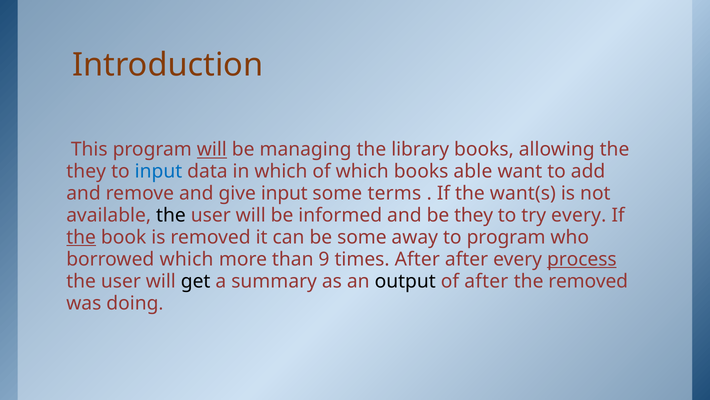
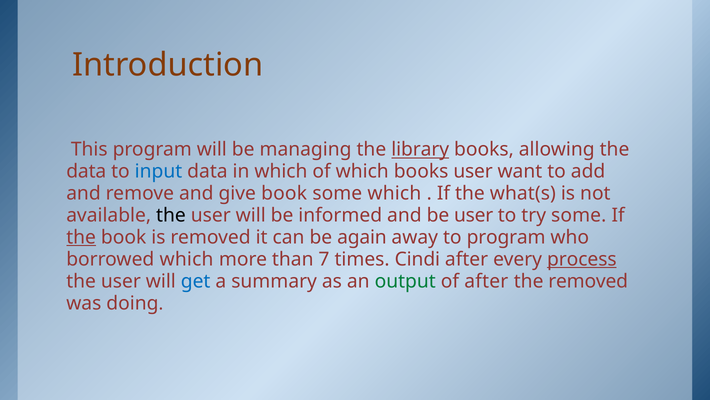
will at (212, 149) underline: present -> none
library underline: none -> present
they at (86, 171): they -> data
books able: able -> user
give input: input -> book
some terms: terms -> which
want(s: want(s -> what(s
be they: they -> user
try every: every -> some
be some: some -> again
9: 9 -> 7
times After: After -> Cindi
get colour: black -> blue
output colour: black -> green
